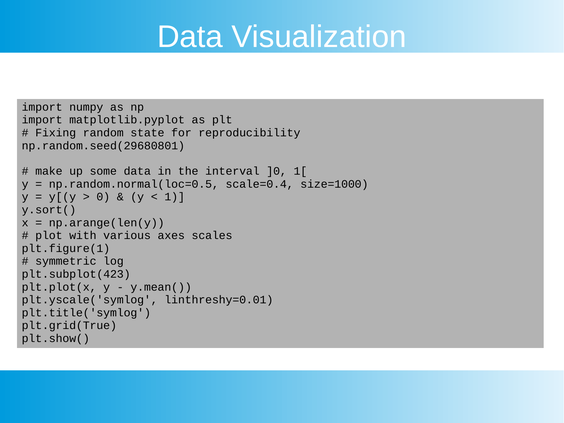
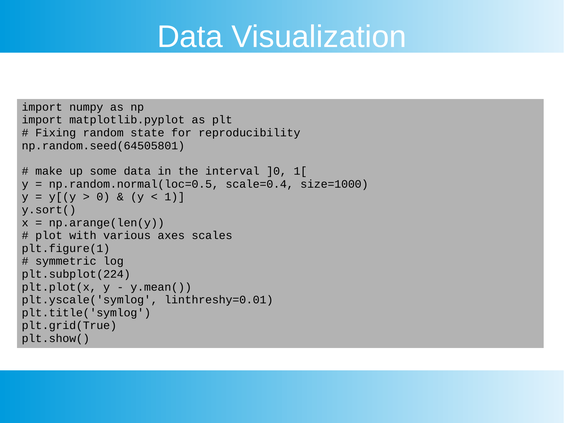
np.random.seed(29680801: np.random.seed(29680801 -> np.random.seed(64505801
plt.subplot(423: plt.subplot(423 -> plt.subplot(224
